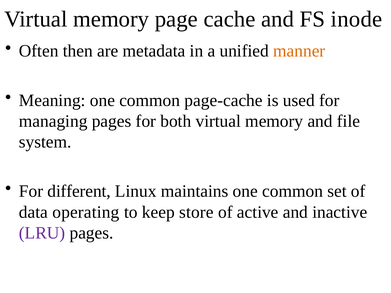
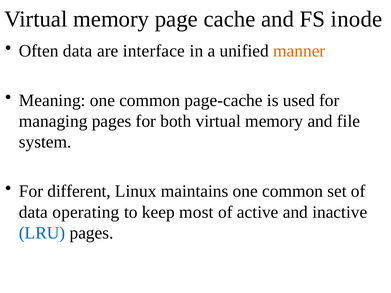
Often then: then -> data
metadata: metadata -> interface
store: store -> most
LRU colour: purple -> blue
